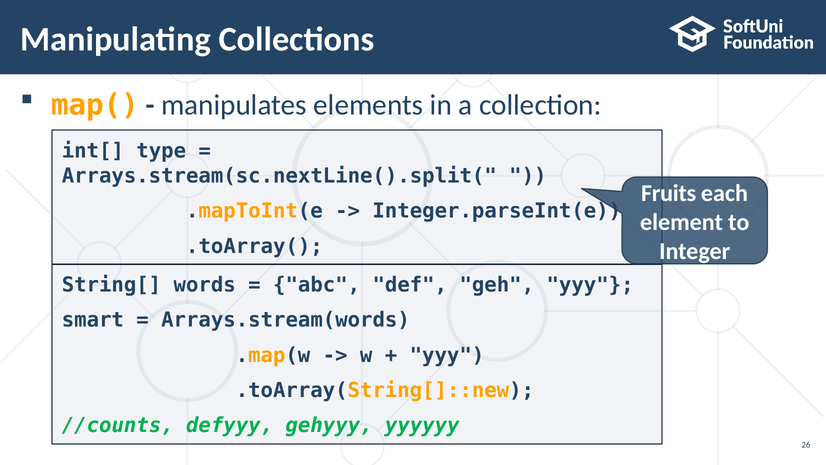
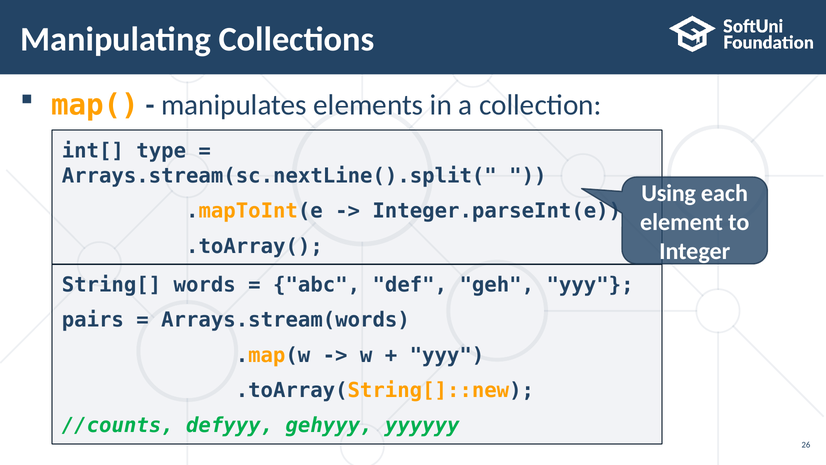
Fruits: Fruits -> Using
smart: smart -> pairs
